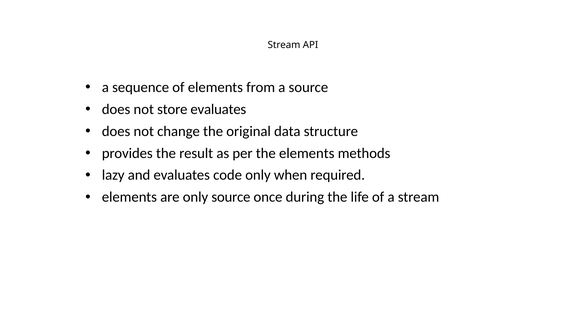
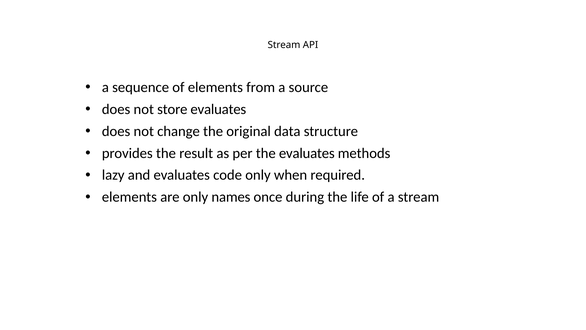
the elements: elements -> evaluates
only source: source -> names
